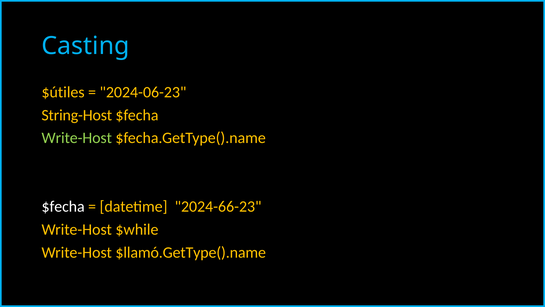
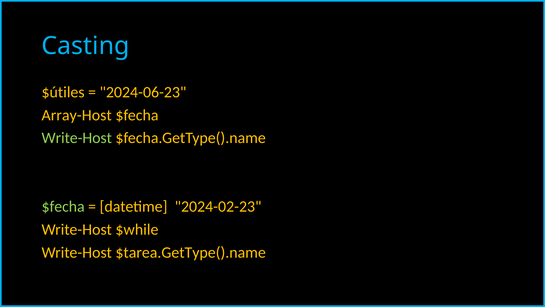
String-Host: String-Host -> Array-Host
$fecha at (63, 206) colour: white -> light green
2024-66-23: 2024-66-23 -> 2024-02-23
$llamó.GetType().name: $llamó.GetType().name -> $tarea.GetType().name
